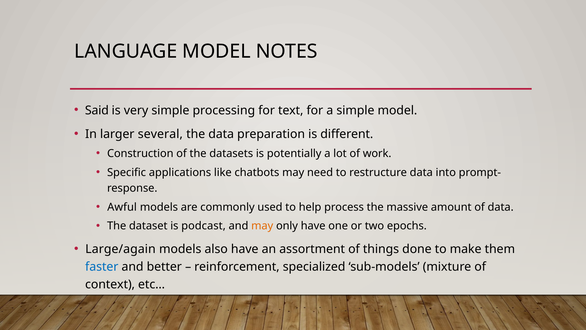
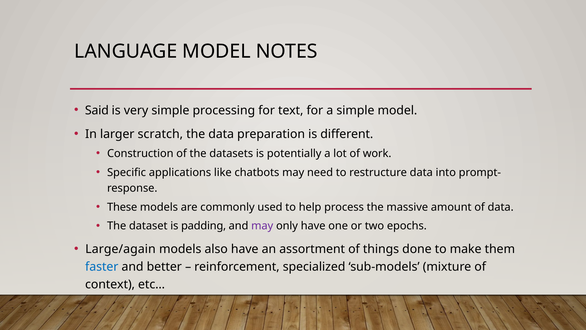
several: several -> scratch
Awful: Awful -> These
podcast: podcast -> padding
may at (262, 226) colour: orange -> purple
